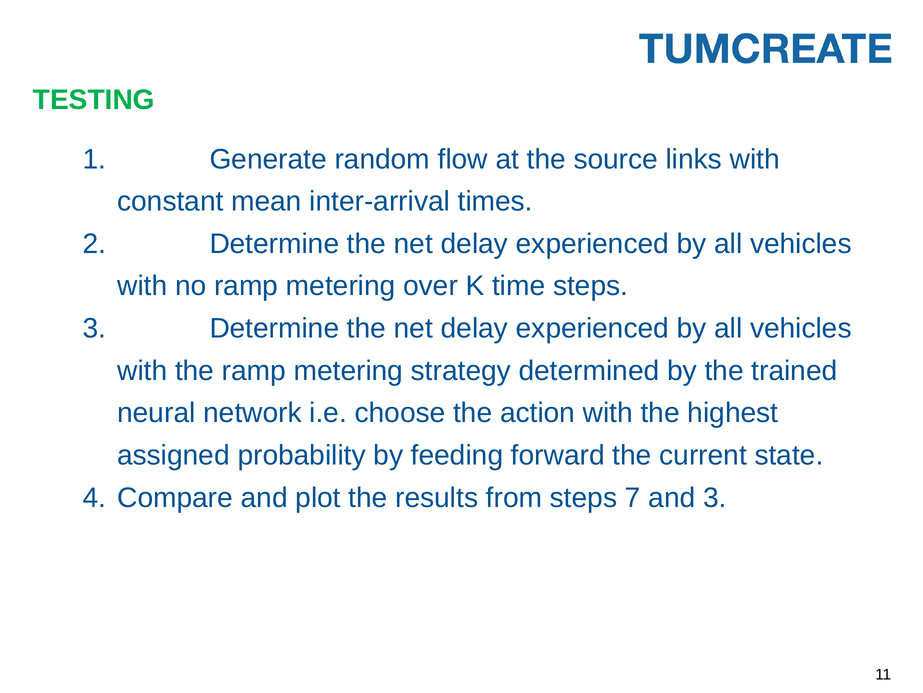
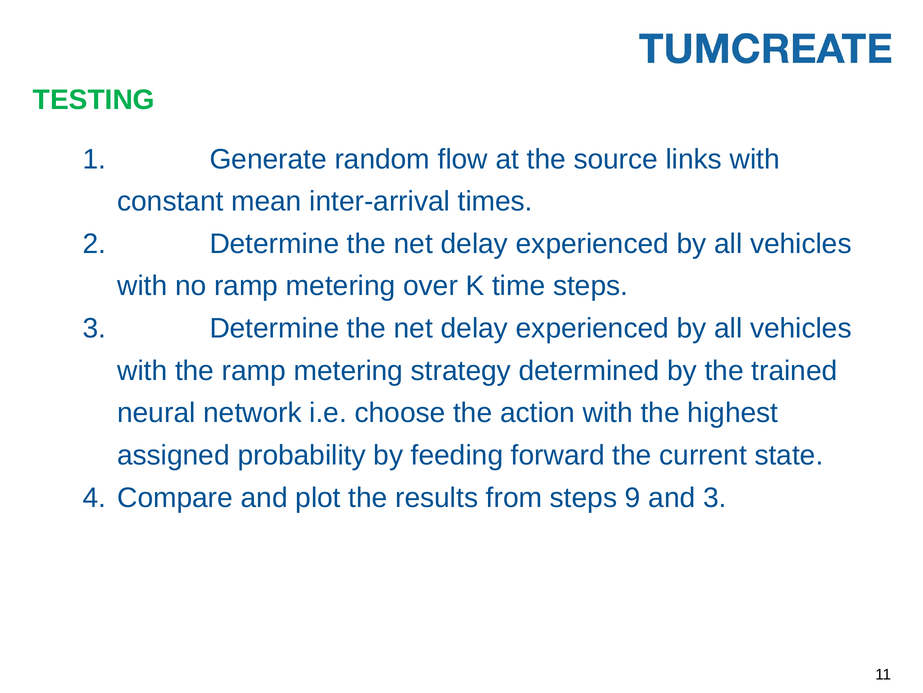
7: 7 -> 9
